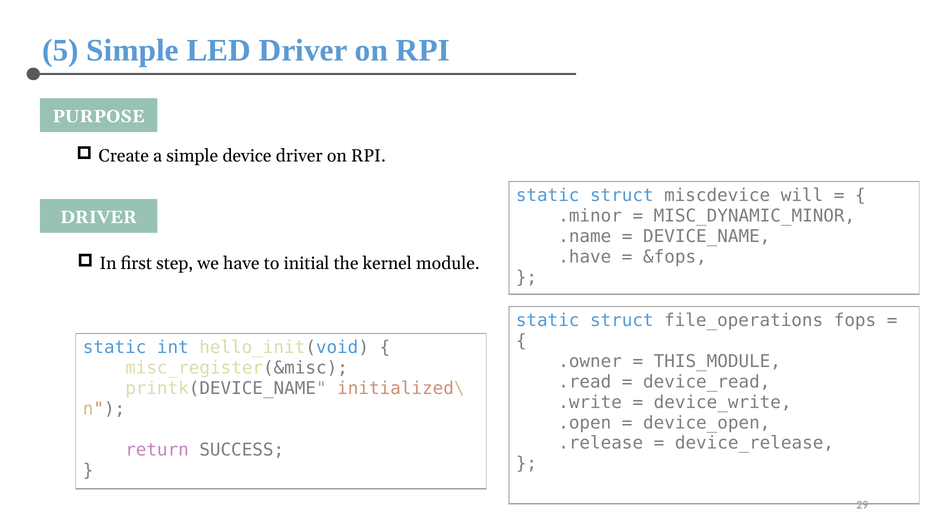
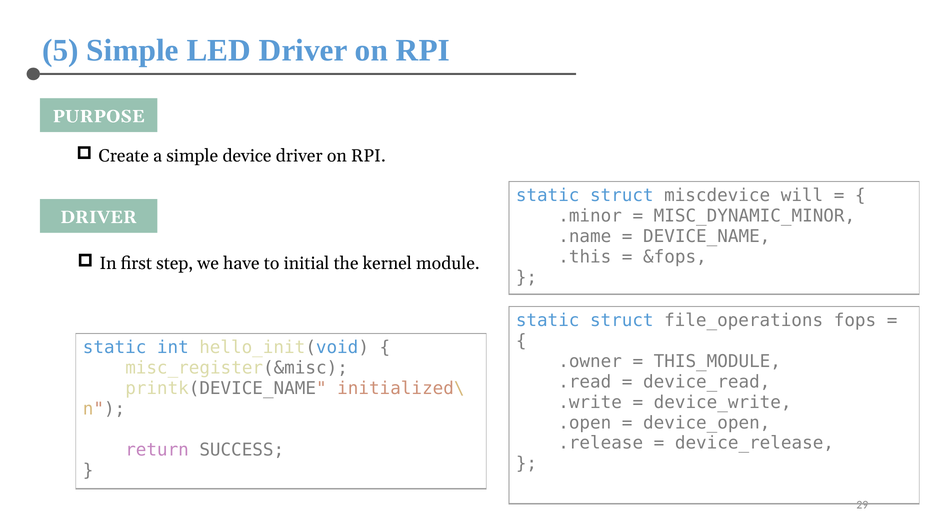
.have: .have -> .this
